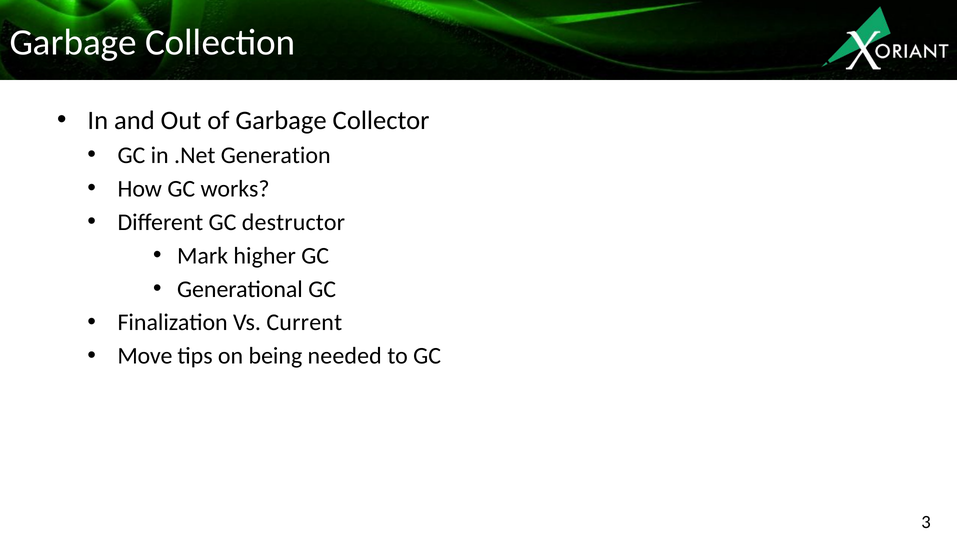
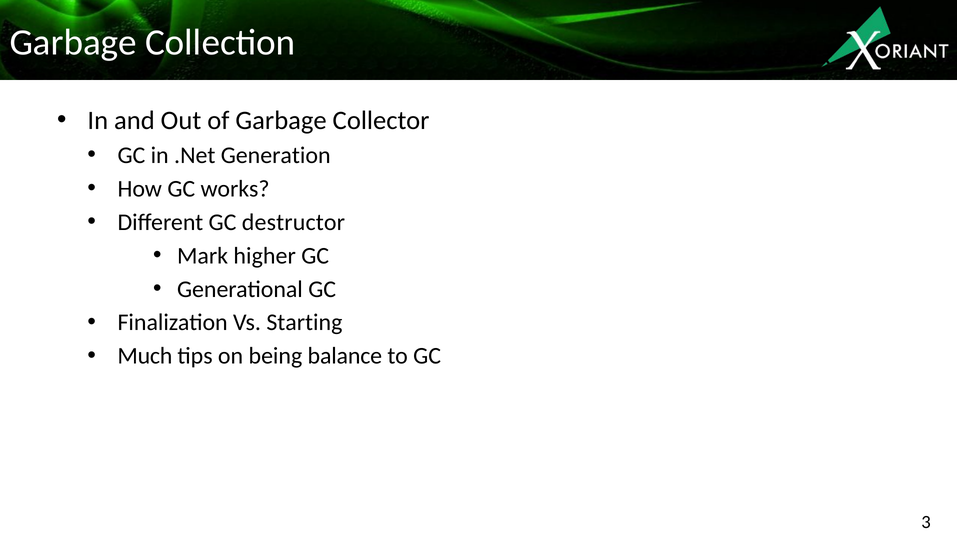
Current: Current -> Starting
Move: Move -> Much
needed: needed -> balance
